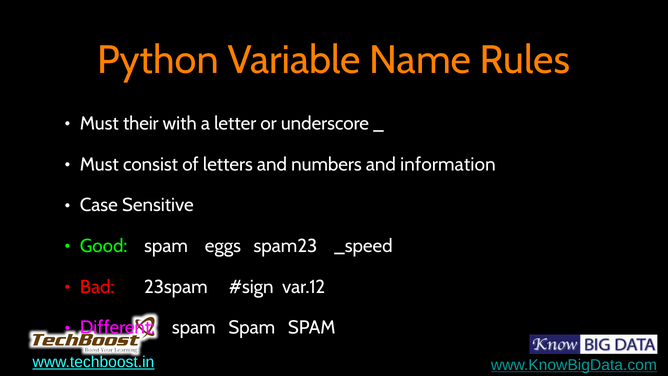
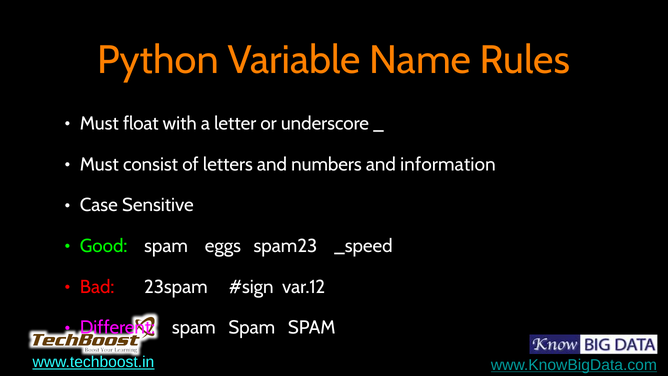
their: their -> float
